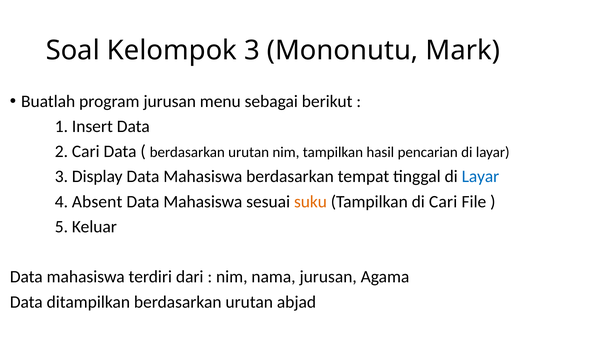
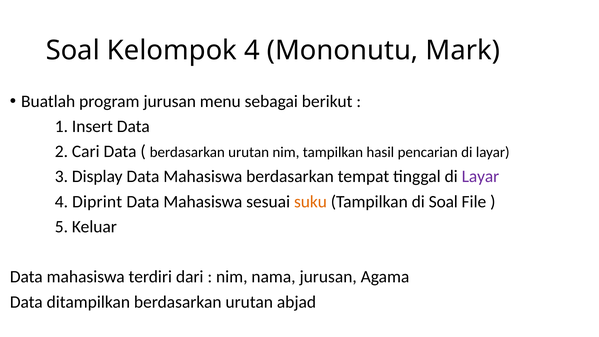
Kelompok 3: 3 -> 4
Layar at (480, 176) colour: blue -> purple
Absent: Absent -> Diprint
di Cari: Cari -> Soal
